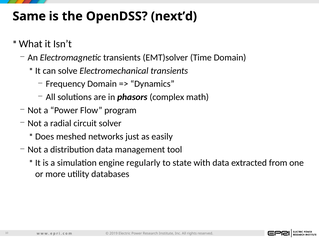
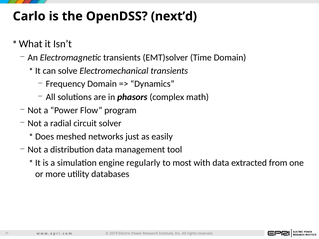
Same: Same -> Carlo
state: state -> most
